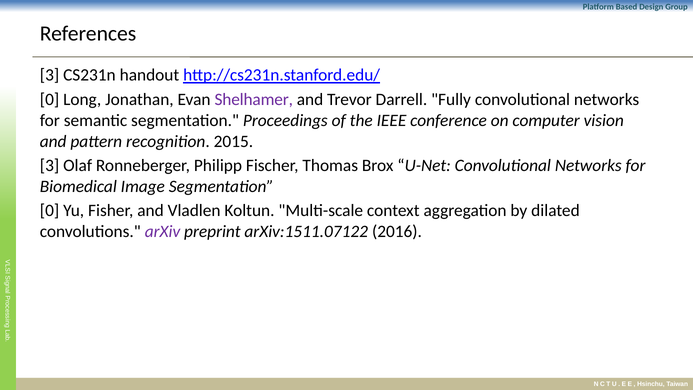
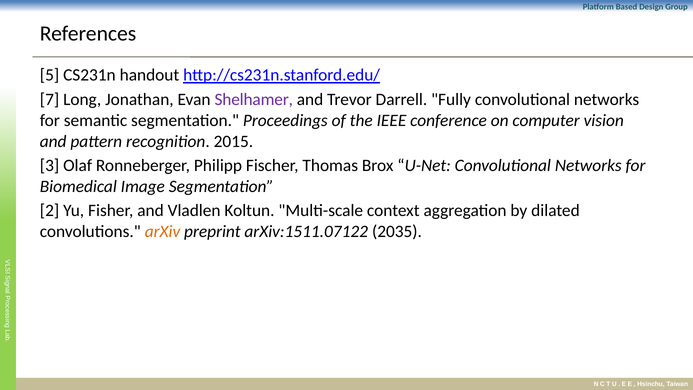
3 at (50, 75): 3 -> 5
0 at (50, 100): 0 -> 7
0 at (50, 211): 0 -> 2
arXiv colour: purple -> orange
2016: 2016 -> 2035
